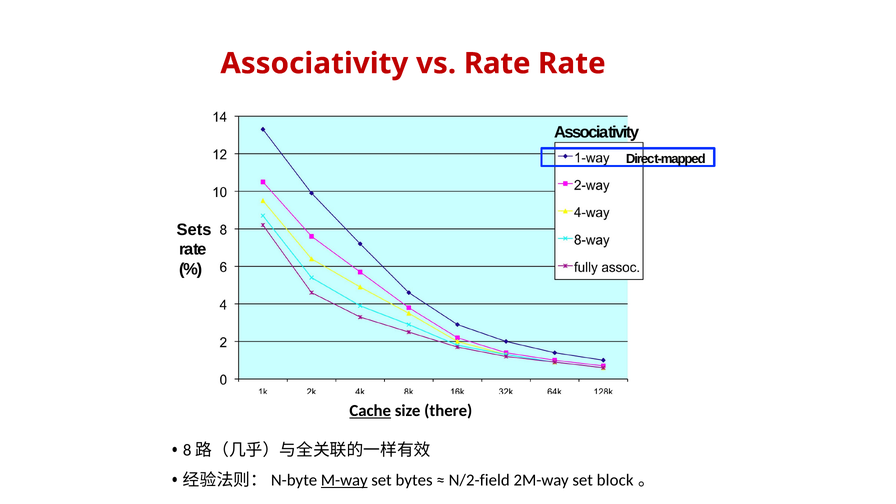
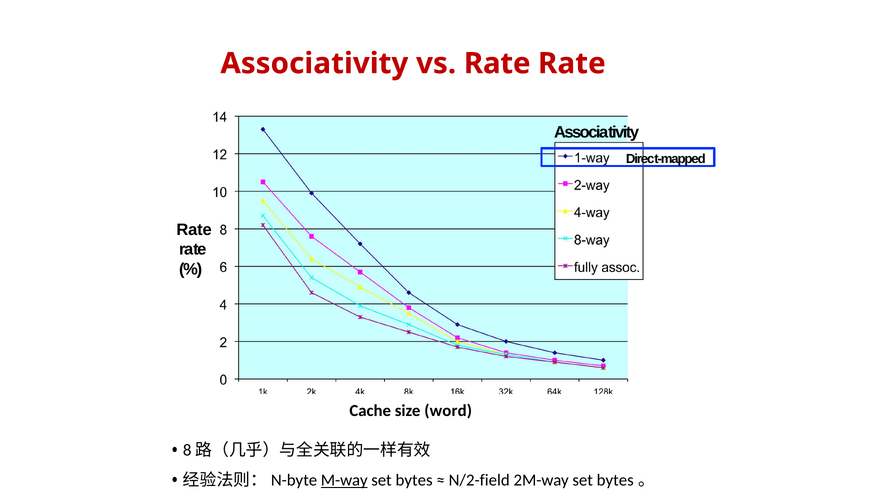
Sets at (194, 230): Sets -> Rate
Cache underline: present -> none
there: there -> word
2M-way set block: block -> bytes
